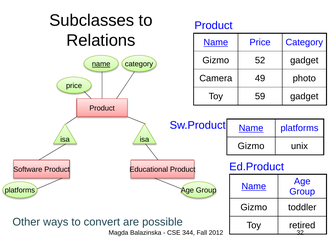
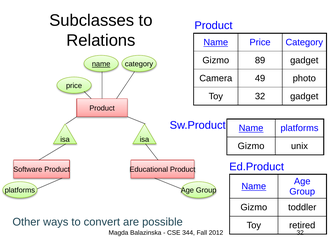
52: 52 -> 89
Toy 59: 59 -> 32
